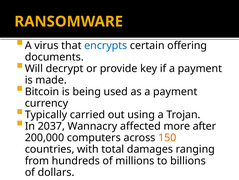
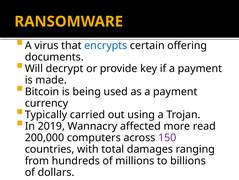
2037: 2037 -> 2019
after: after -> read
150 colour: orange -> purple
